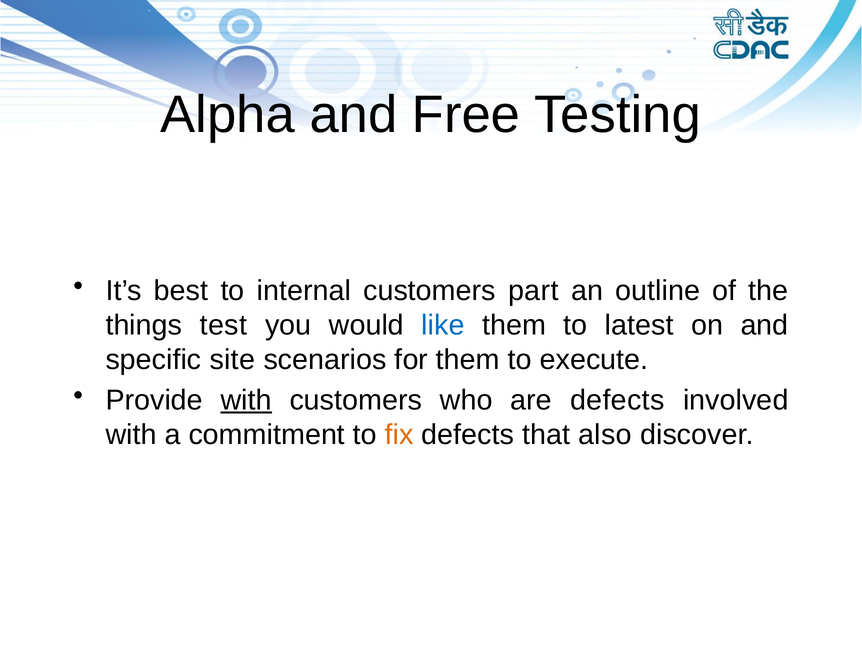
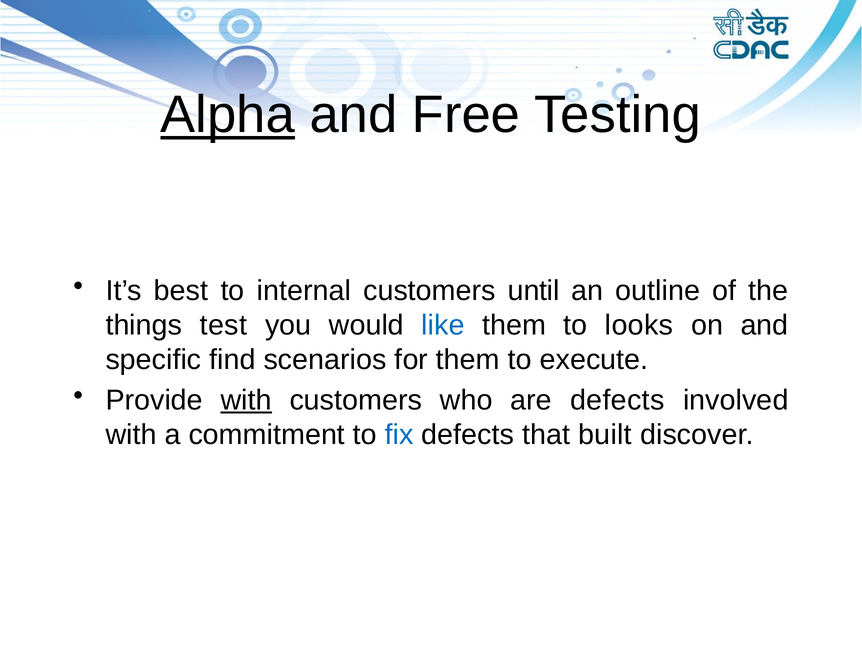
Alpha underline: none -> present
part: part -> until
latest: latest -> looks
site: site -> find
fix colour: orange -> blue
also: also -> built
